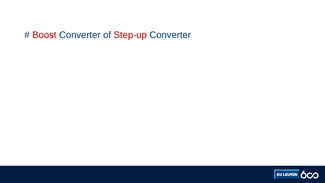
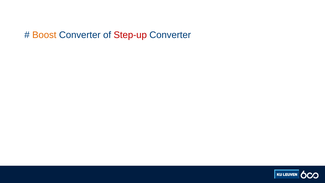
Boost colour: red -> orange
